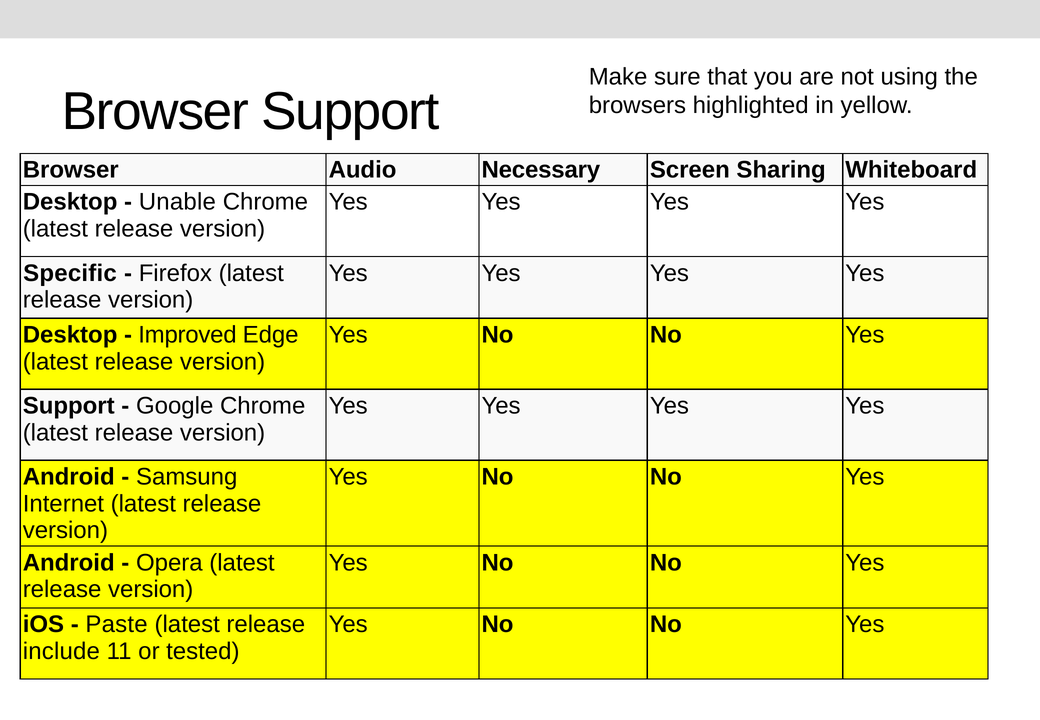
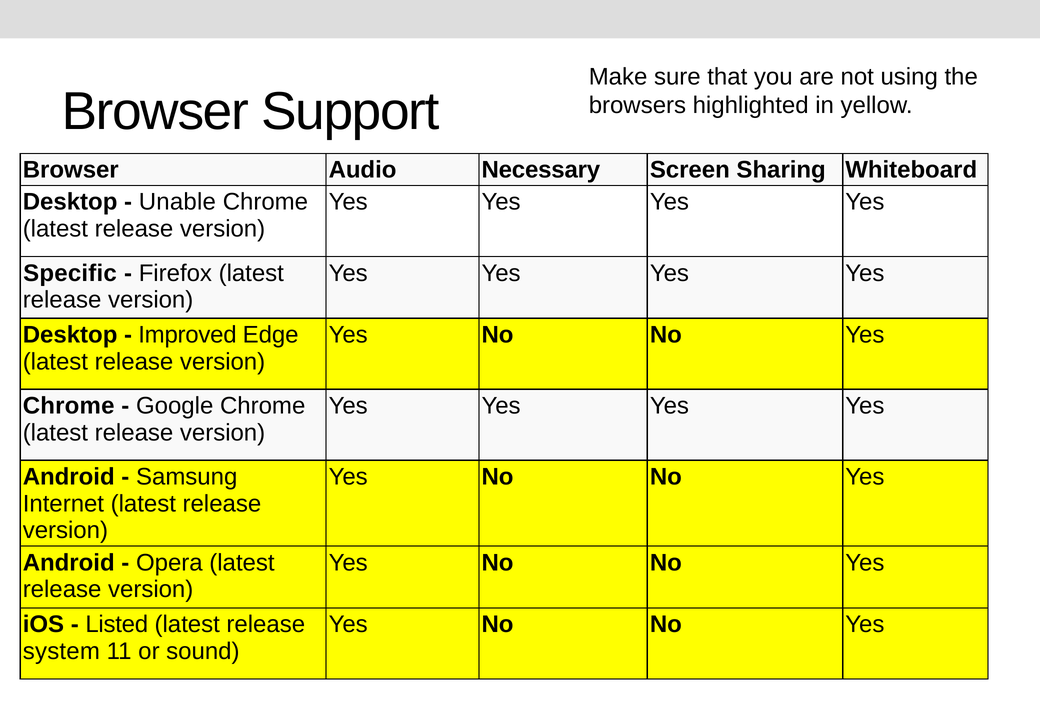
Support at (69, 406): Support -> Chrome
Paste: Paste -> Listed
include: include -> system
tested: tested -> sound
